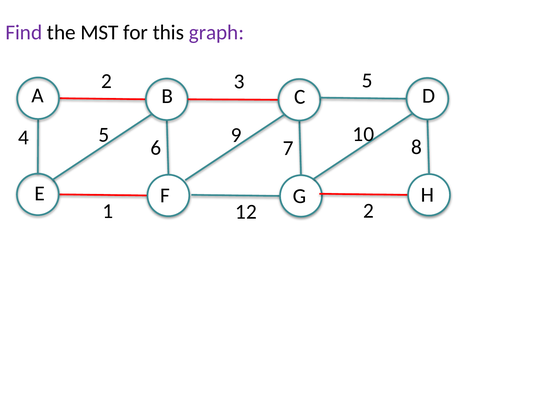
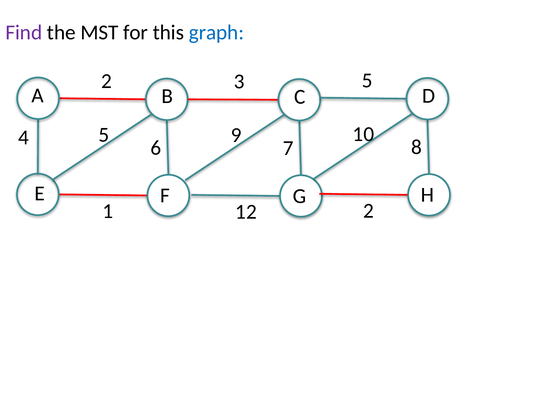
graph colour: purple -> blue
